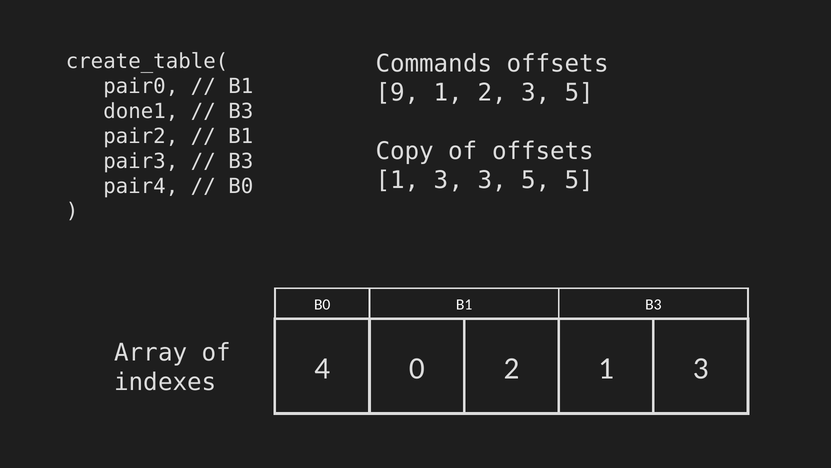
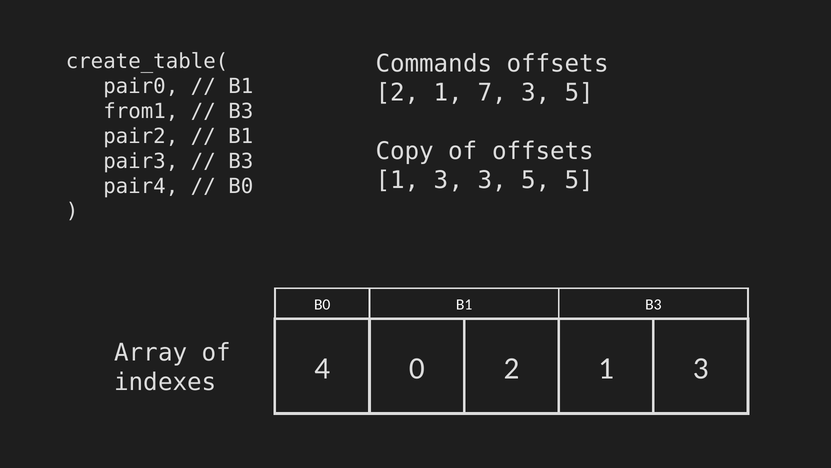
9 at (398, 93): 9 -> 2
1 2: 2 -> 7
done1: done1 -> from1
